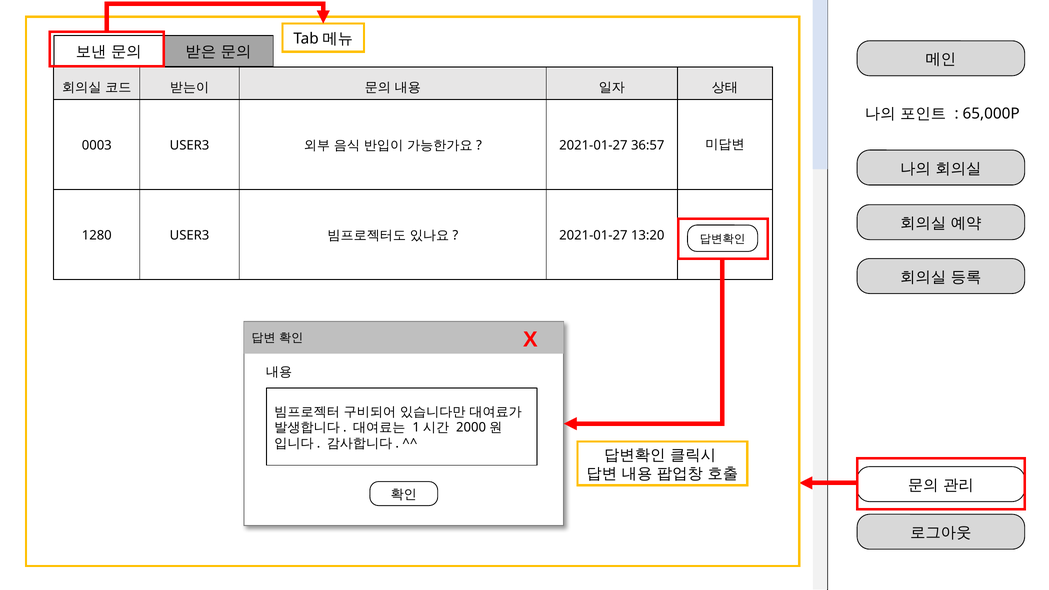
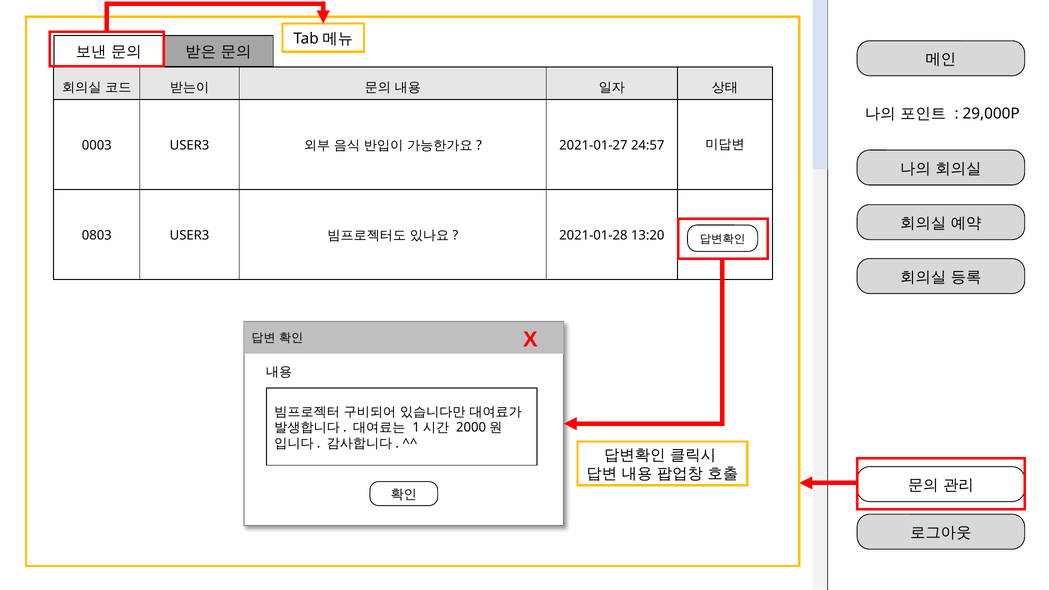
65,000P: 65,000P -> 29,000P
36:57: 36:57 -> 24:57
1280: 1280 -> 0803
2021-01-27 at (593, 235): 2021-01-27 -> 2021-01-28
